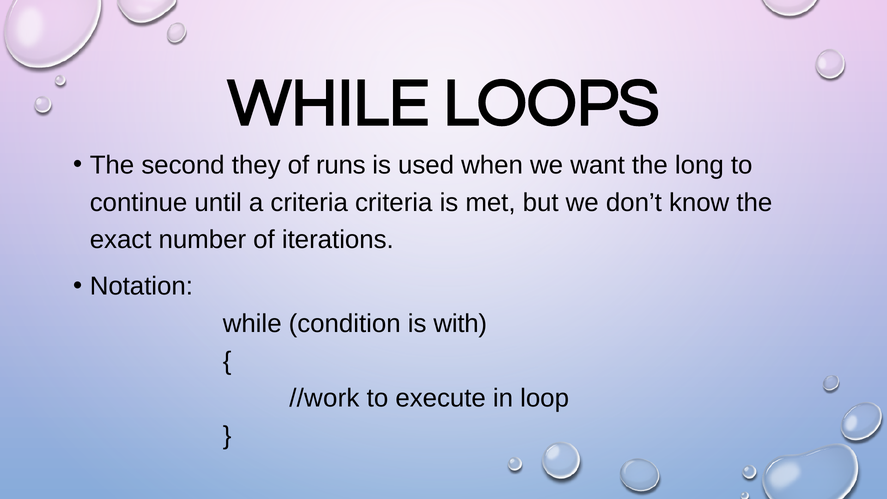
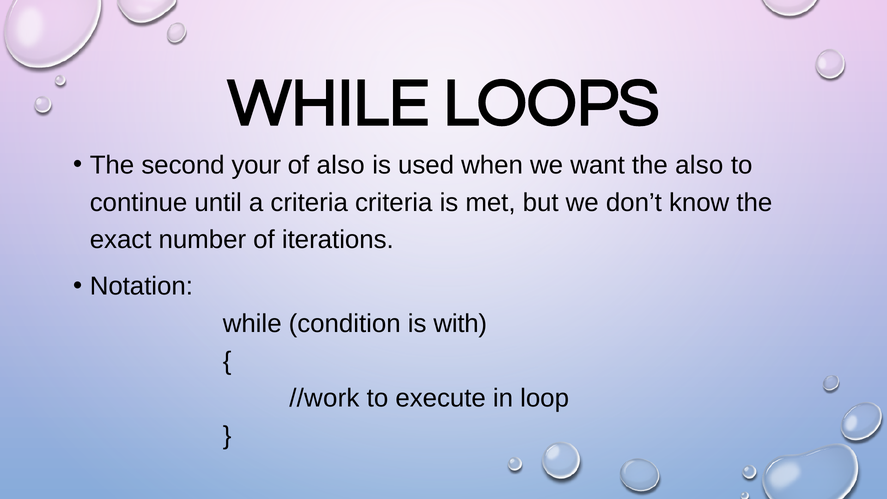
they: they -> your
of runs: runs -> also
the long: long -> also
